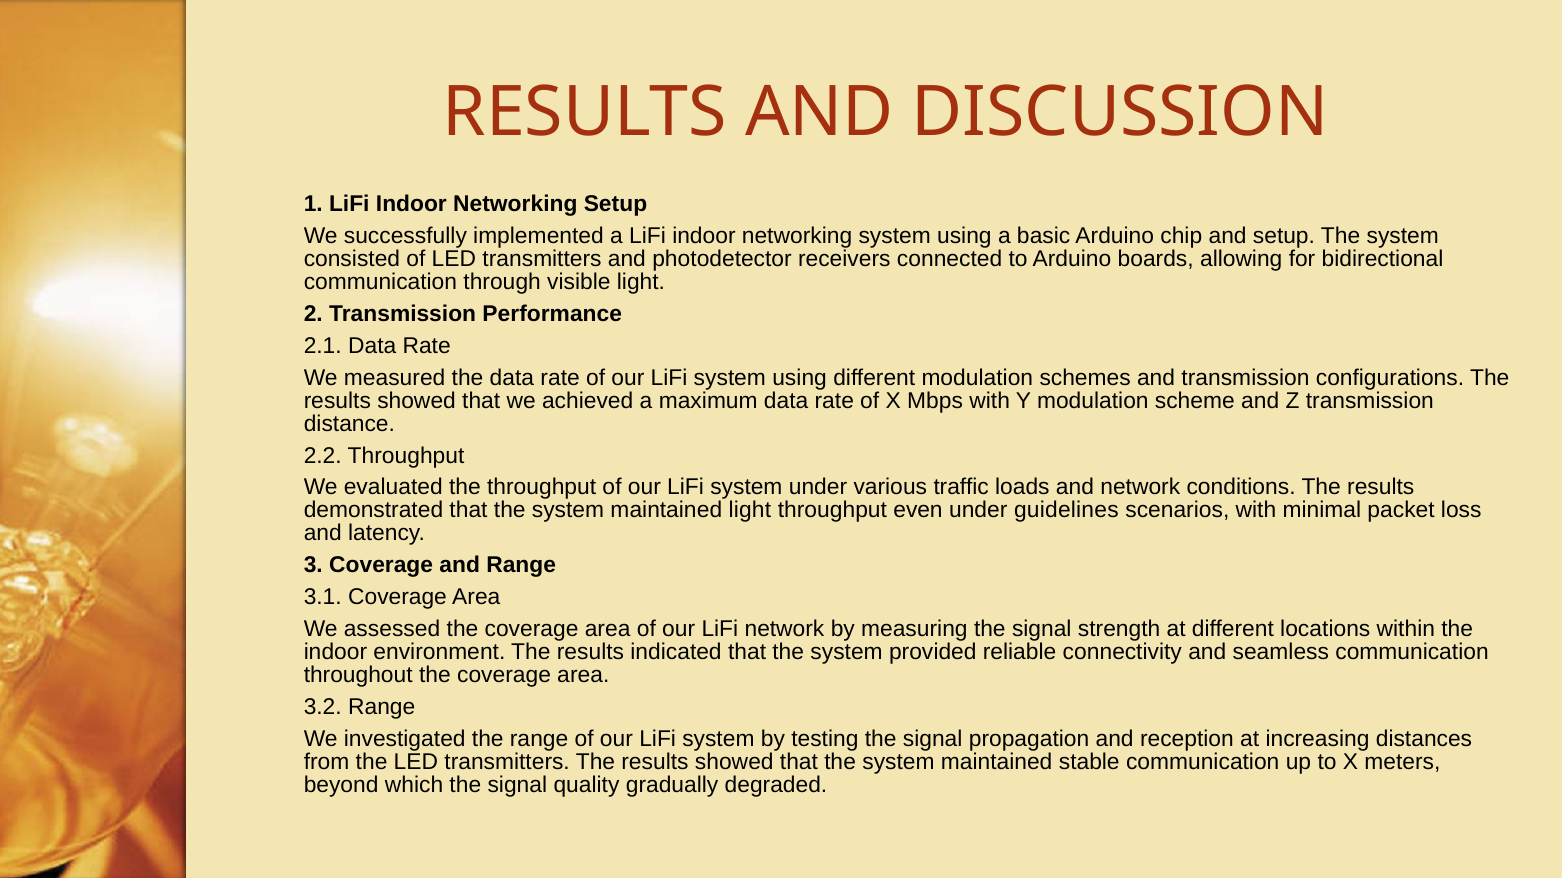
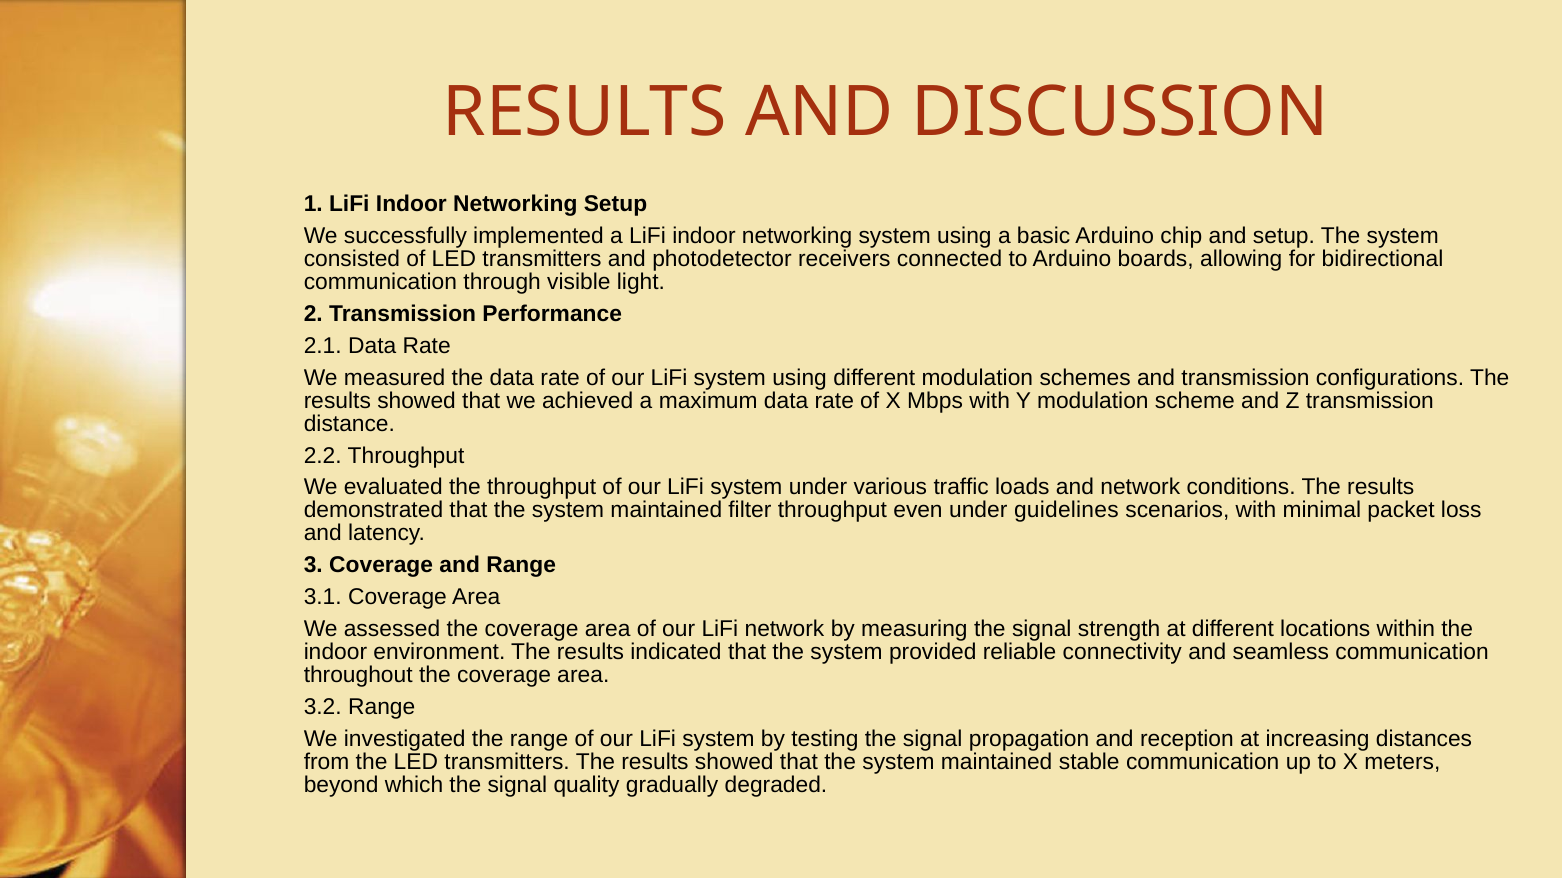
maintained light: light -> filter
